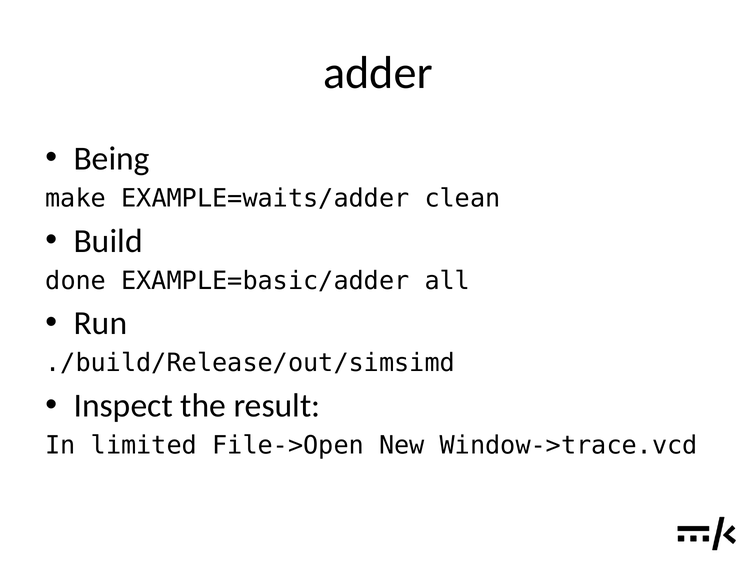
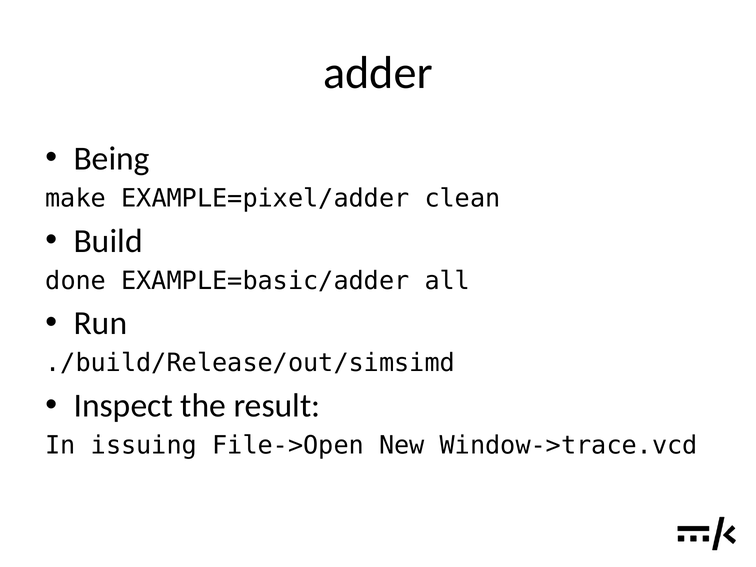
EXAMPLE=waits/adder: EXAMPLE=waits/adder -> EXAMPLE=pixel/adder
limited: limited -> issuing
